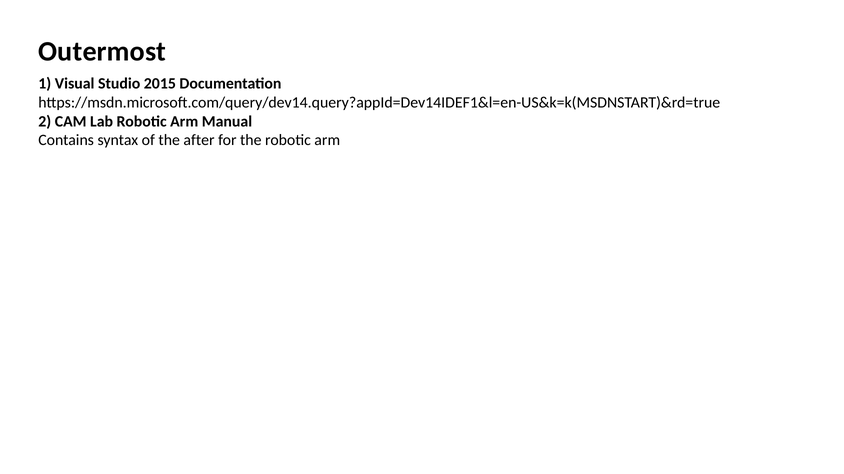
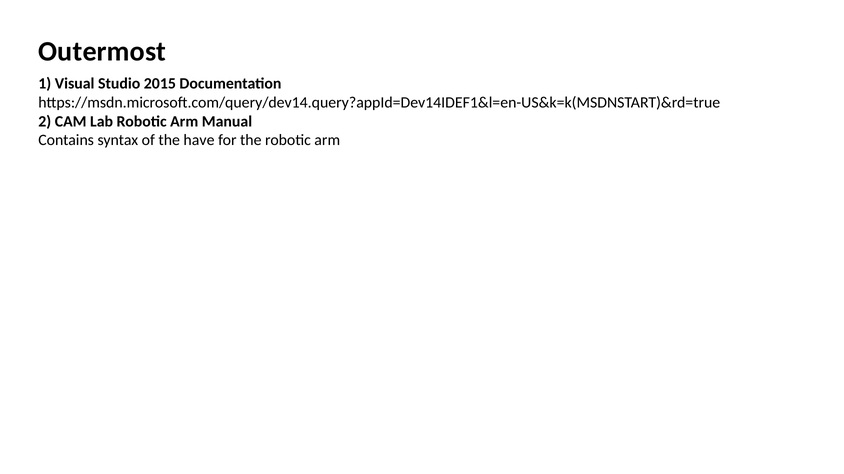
after: after -> have
